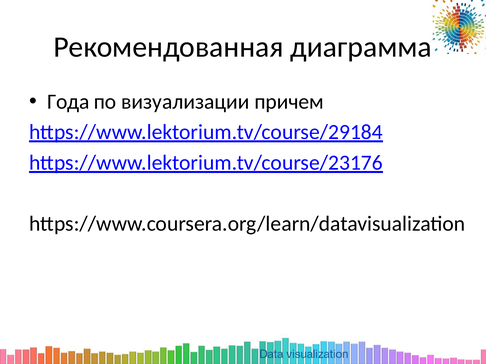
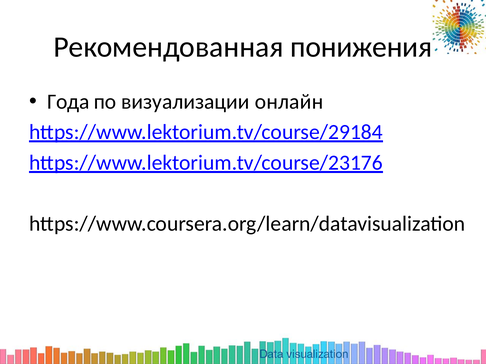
диаграмма: диаграмма -> понижения
причем: причем -> онлайн
